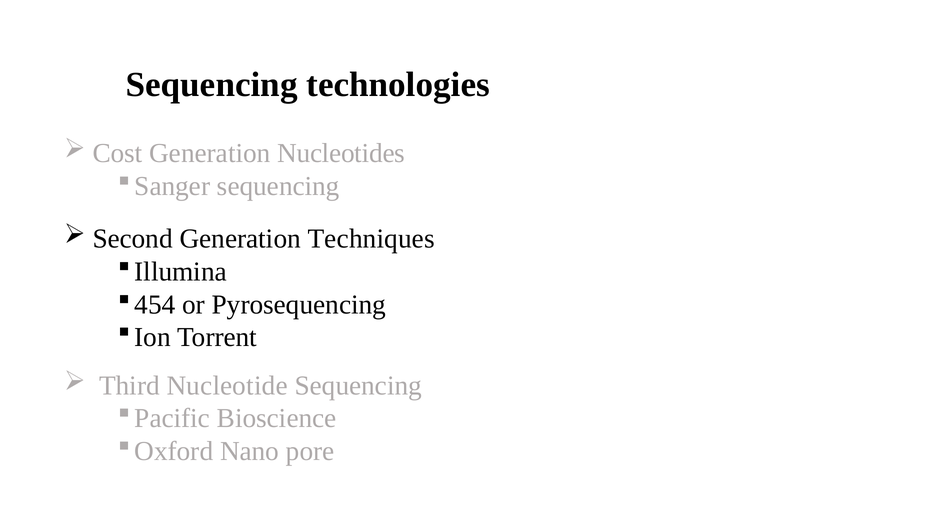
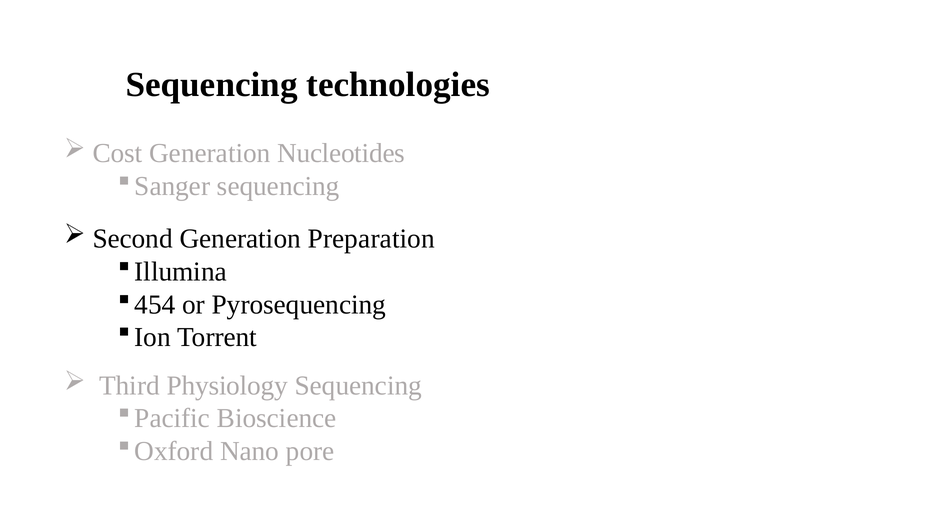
Techniques: Techniques -> Preparation
Nucleotide: Nucleotide -> Physiology
